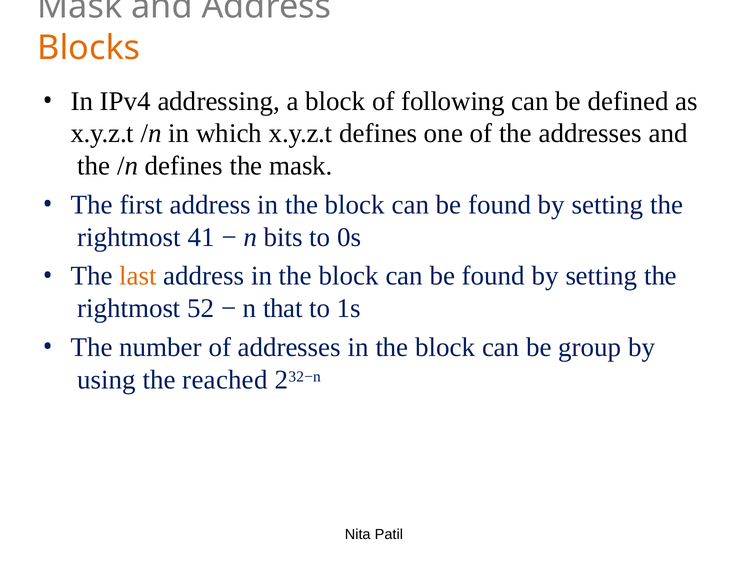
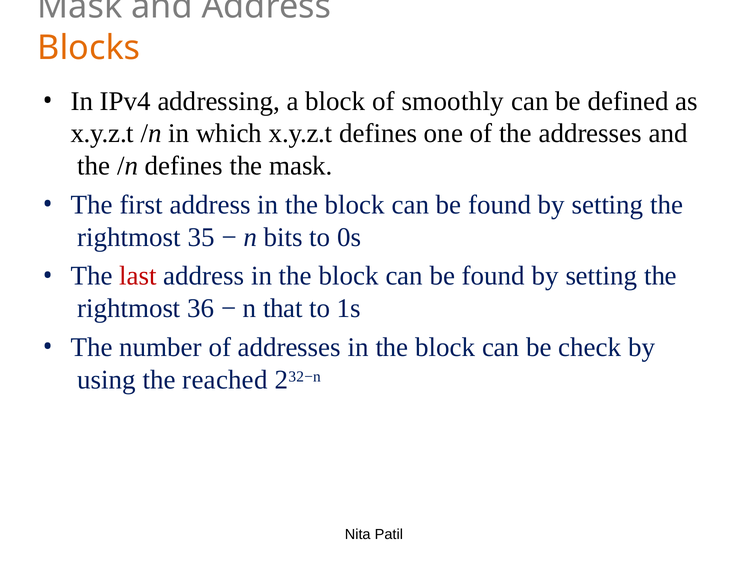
following: following -> smoothly
41: 41 -> 35
last colour: orange -> red
52: 52 -> 36
group: group -> check
